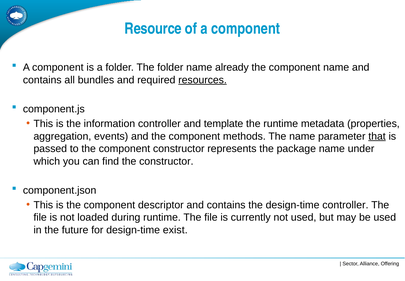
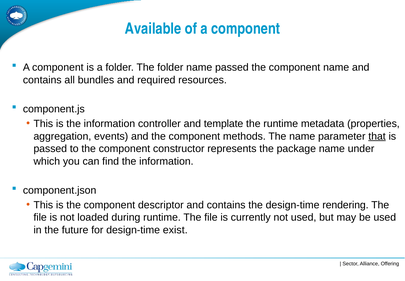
Resource: Resource -> Available
name already: already -> passed
resources underline: present -> none
find the constructor: constructor -> information
design-time controller: controller -> rendering
